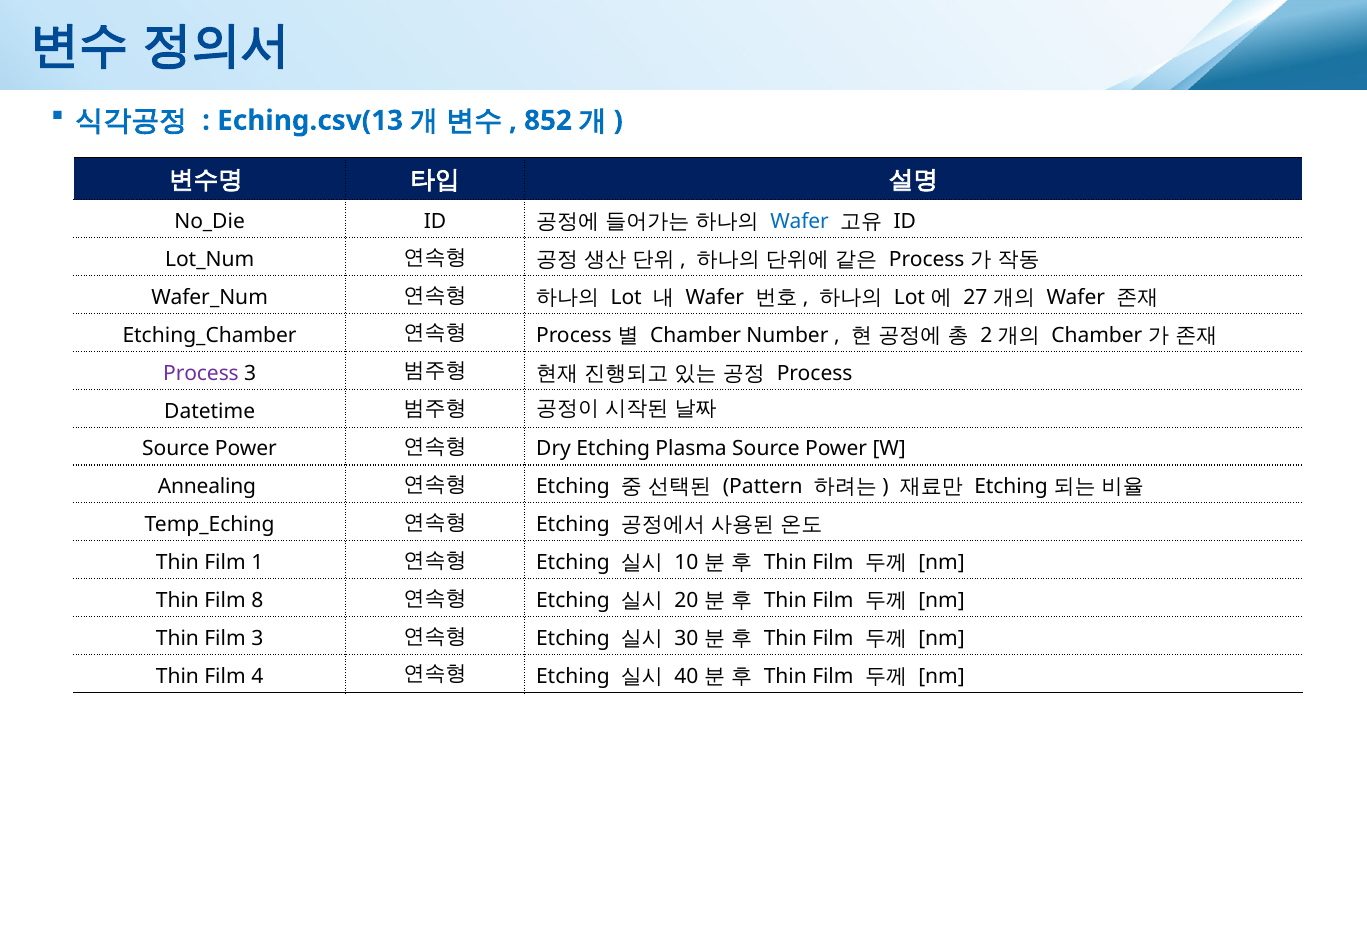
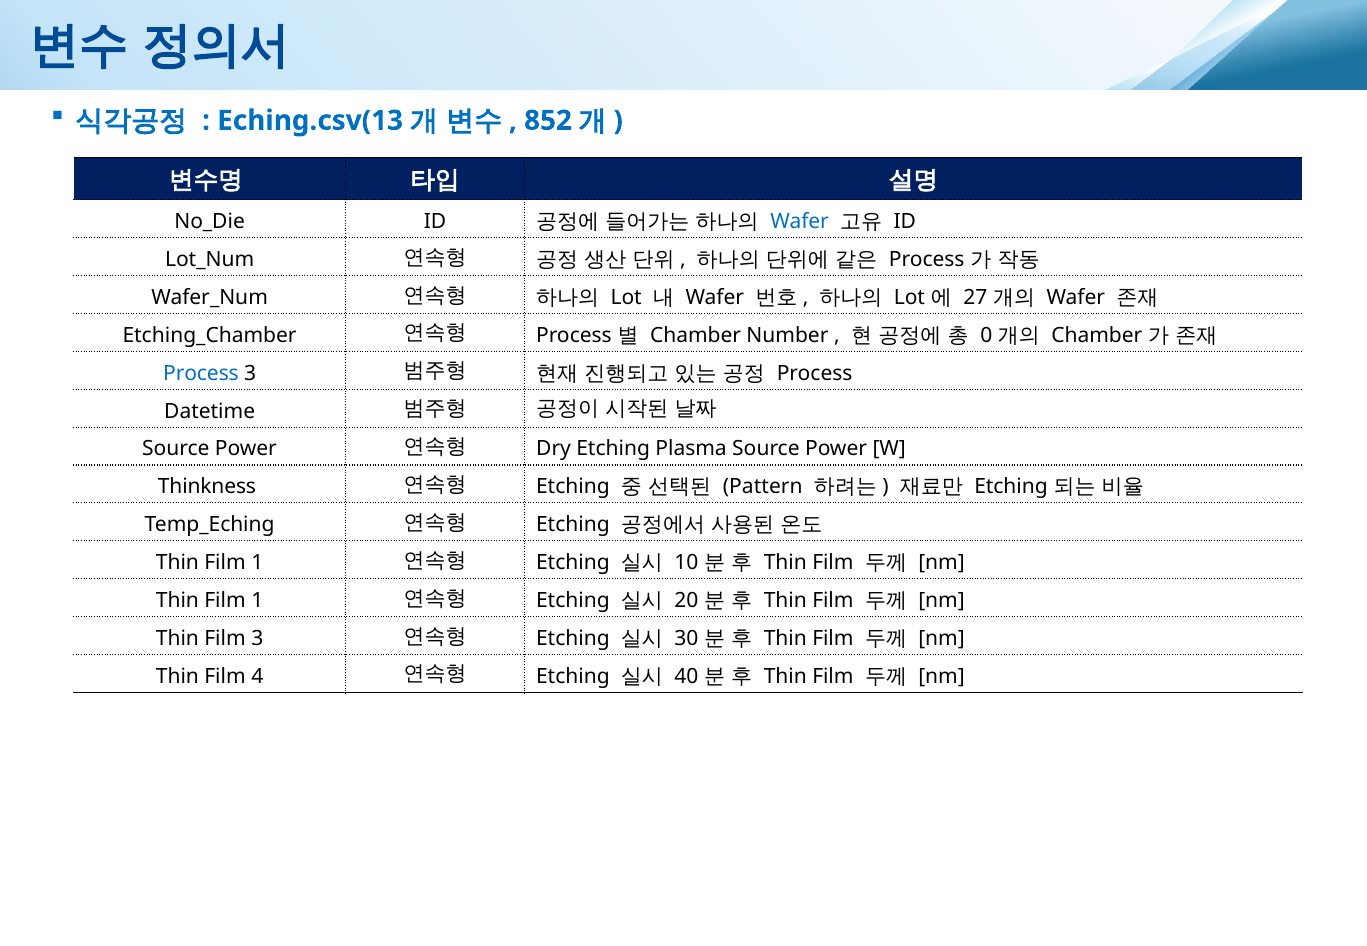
2: 2 -> 0
Process at (201, 373) colour: purple -> blue
Annealing: Annealing -> Thinkness
8 at (257, 601): 8 -> 1
